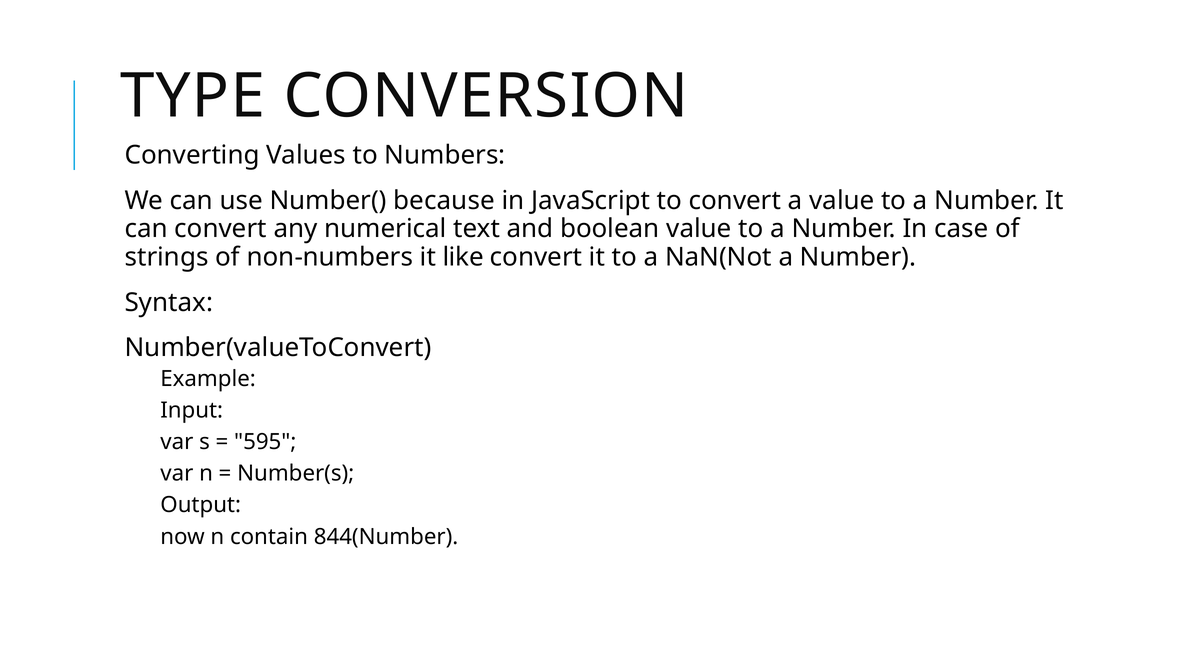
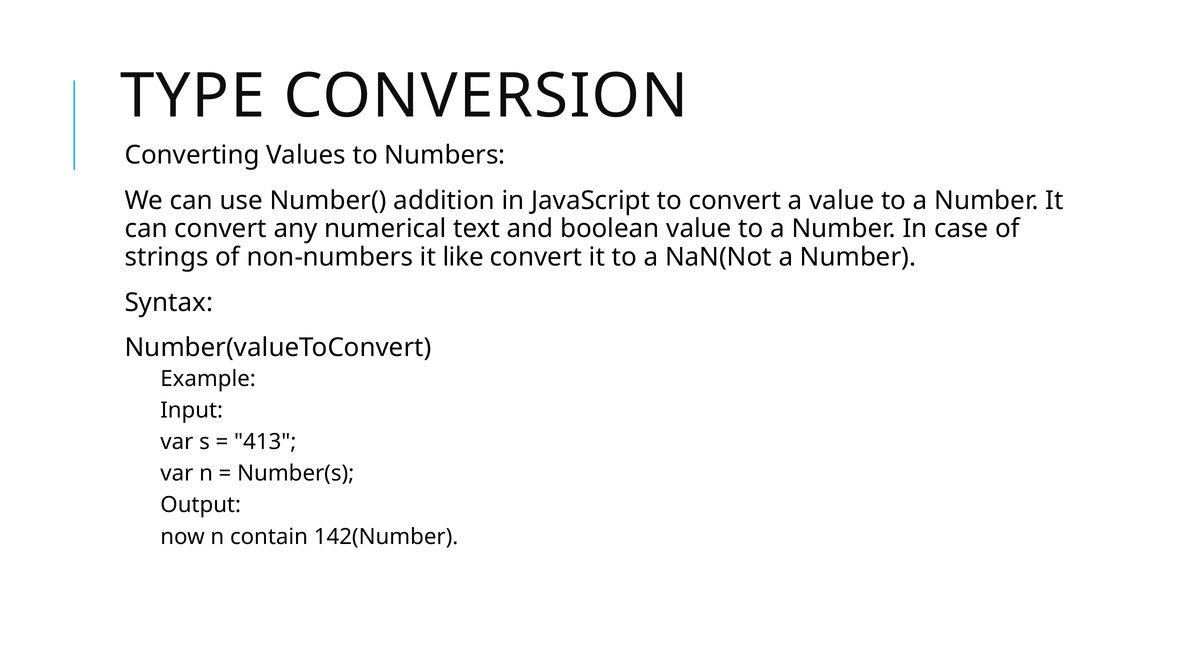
because: because -> addition
595: 595 -> 413
844(Number: 844(Number -> 142(Number
